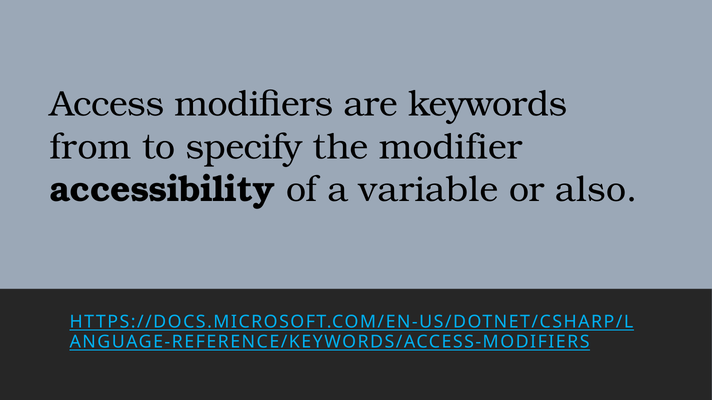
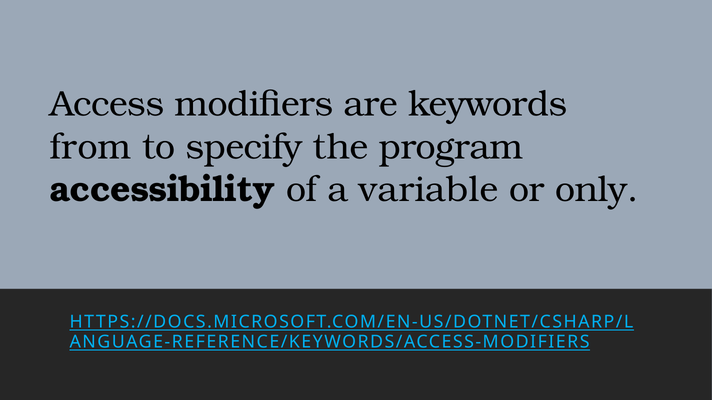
modifier: modifier -> program
also: also -> only
